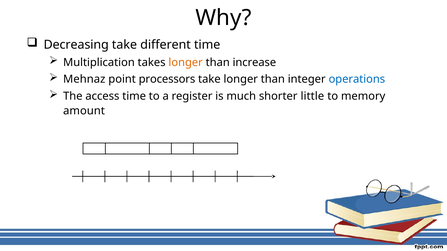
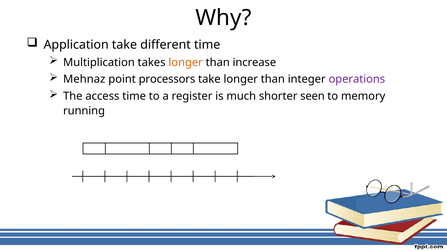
Decreasing: Decreasing -> Application
operations colour: blue -> purple
little: little -> seen
amount: amount -> running
